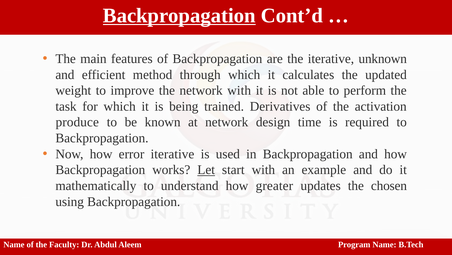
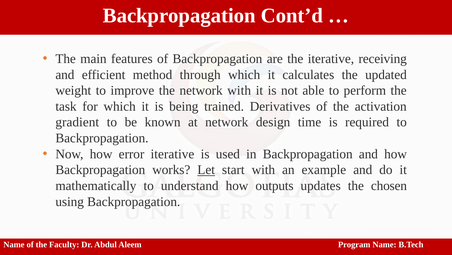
Backpropagation at (179, 16) underline: present -> none
unknown: unknown -> receiving
produce: produce -> gradient
greater: greater -> outputs
